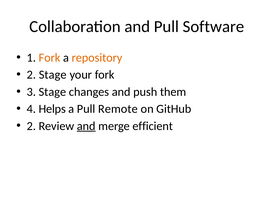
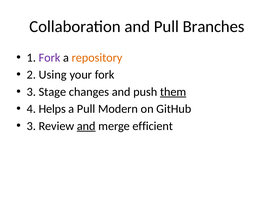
Software: Software -> Branches
Fork at (50, 57) colour: orange -> purple
2 Stage: Stage -> Using
them underline: none -> present
Remote: Remote -> Modern
2 at (31, 126): 2 -> 3
